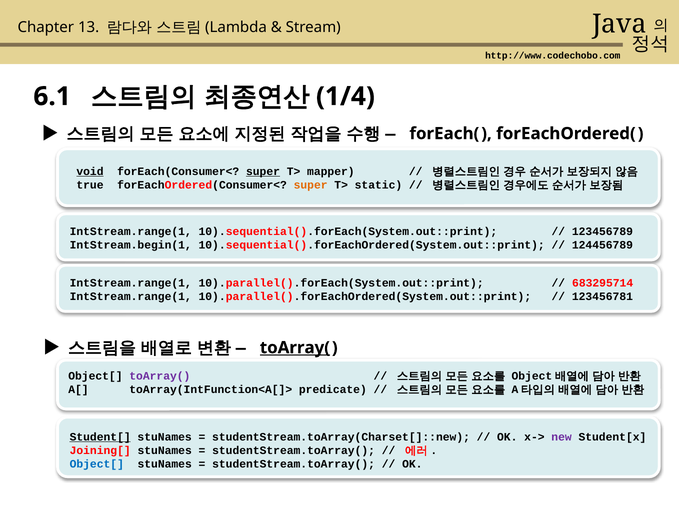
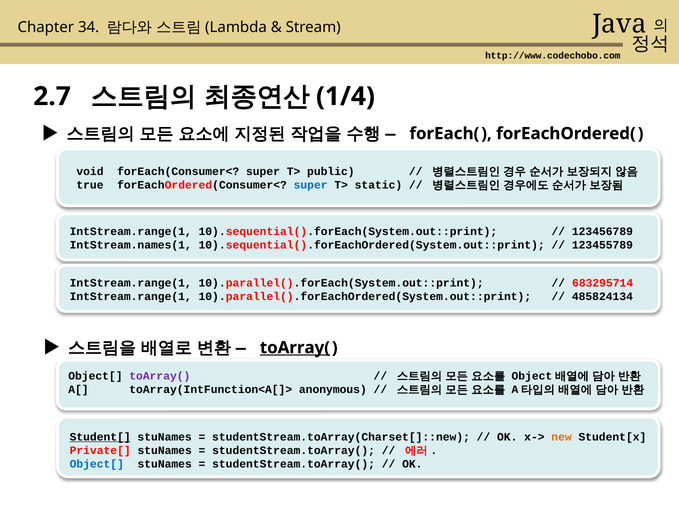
13: 13 -> 34
6.1: 6.1 -> 2.7
void underline: present -> none
super at (263, 171) underline: present -> none
mapper: mapper -> public
super at (311, 185) colour: orange -> blue
IntStream.begin(1: IntStream.begin(1 -> IntStream.names(1
124456789: 124456789 -> 123455789
123456781: 123456781 -> 485824134
predicate: predicate -> anonymous
new colour: purple -> orange
Joining[: Joining[ -> Private[
